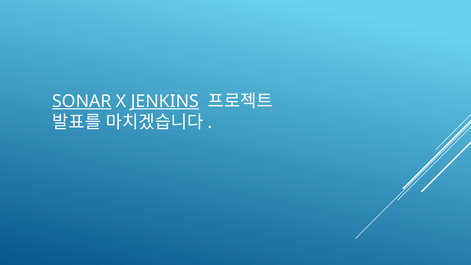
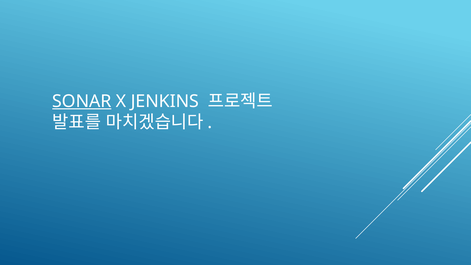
JENKINS underline: present -> none
